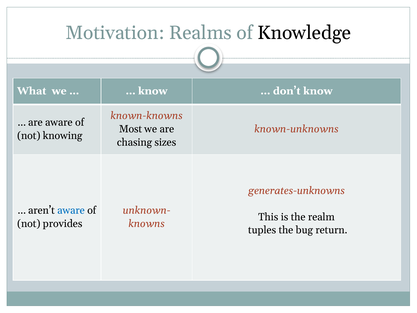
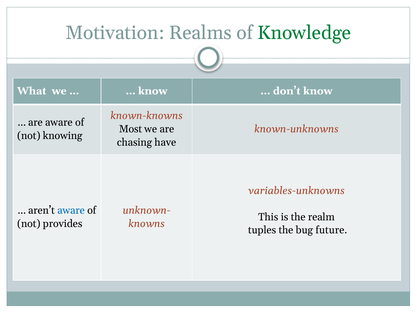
Knowledge colour: black -> green
sizes: sizes -> have
generates-unknowns: generates-unknowns -> variables-unknowns
return: return -> future
